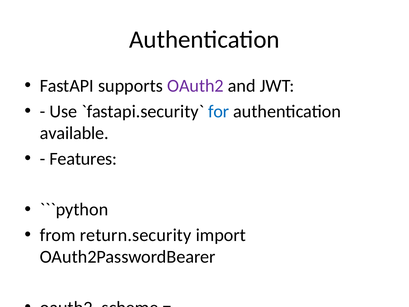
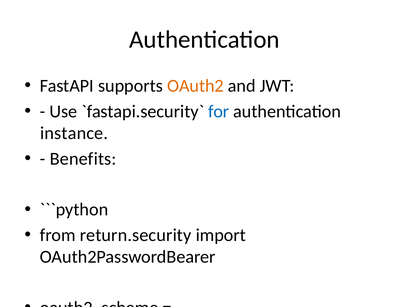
OAuth2 colour: purple -> orange
available: available -> instance
Features: Features -> Benefits
